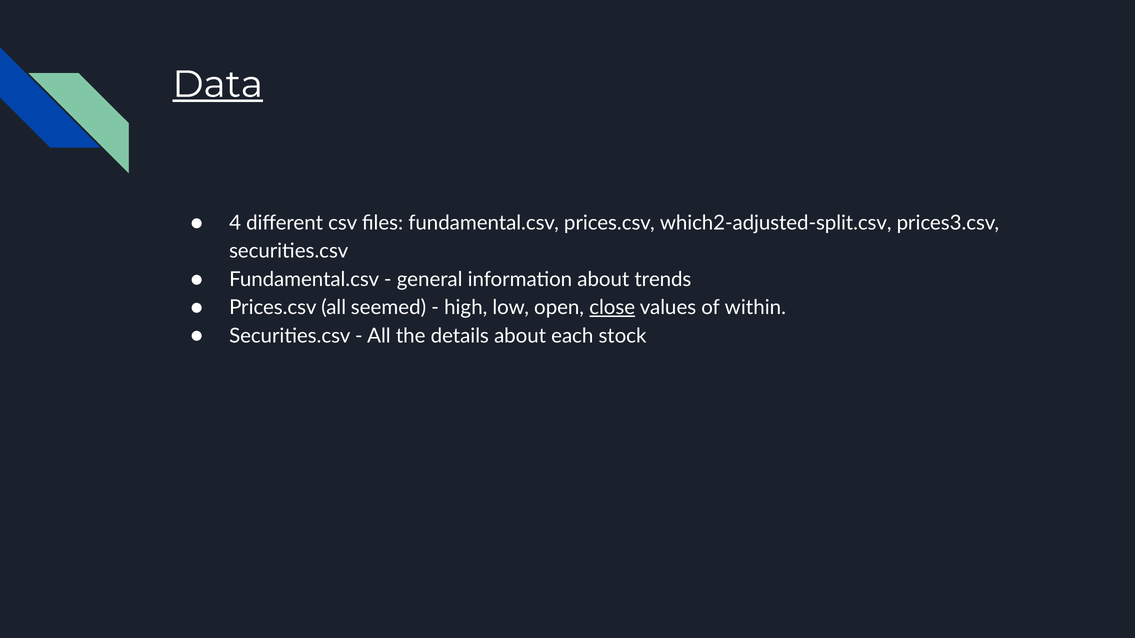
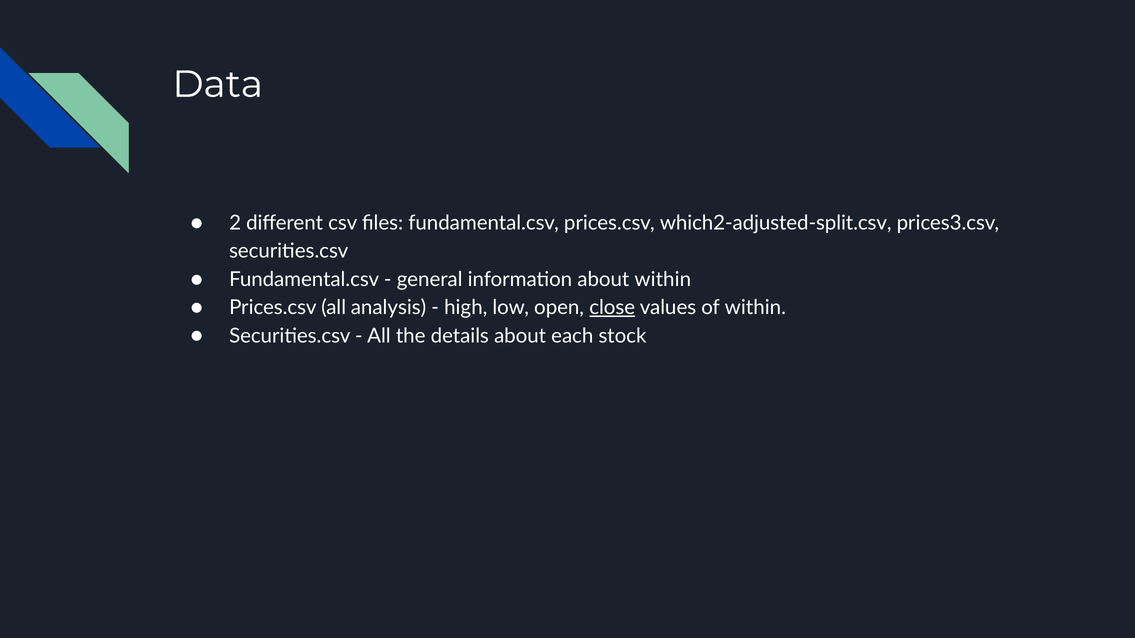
Data underline: present -> none
4: 4 -> 2
about trends: trends -> within
seemed: seemed -> analysis
